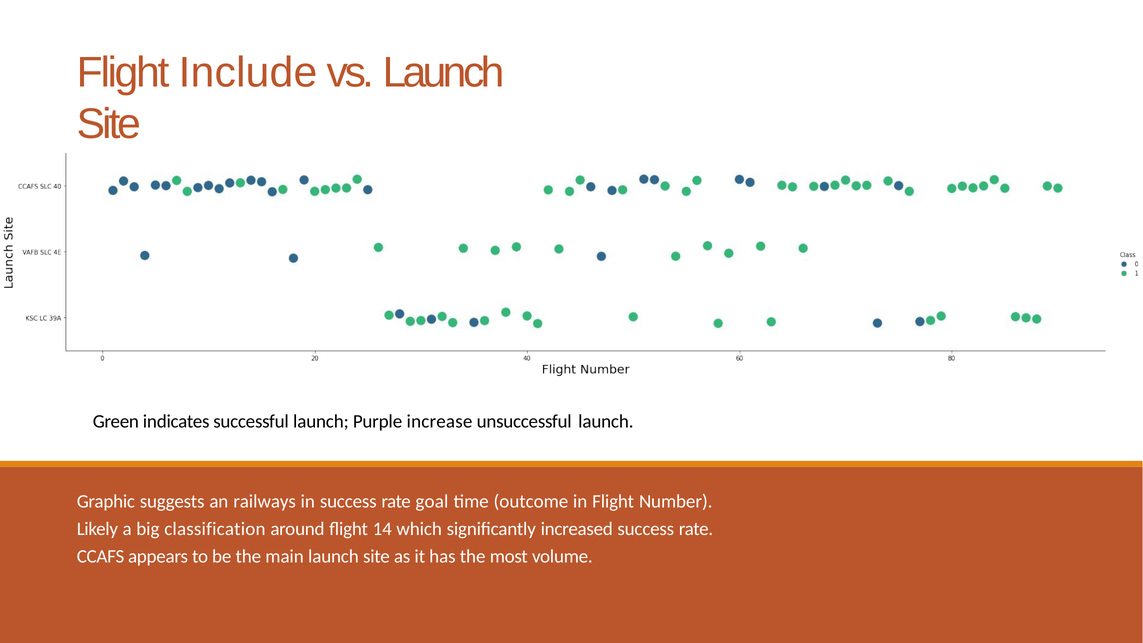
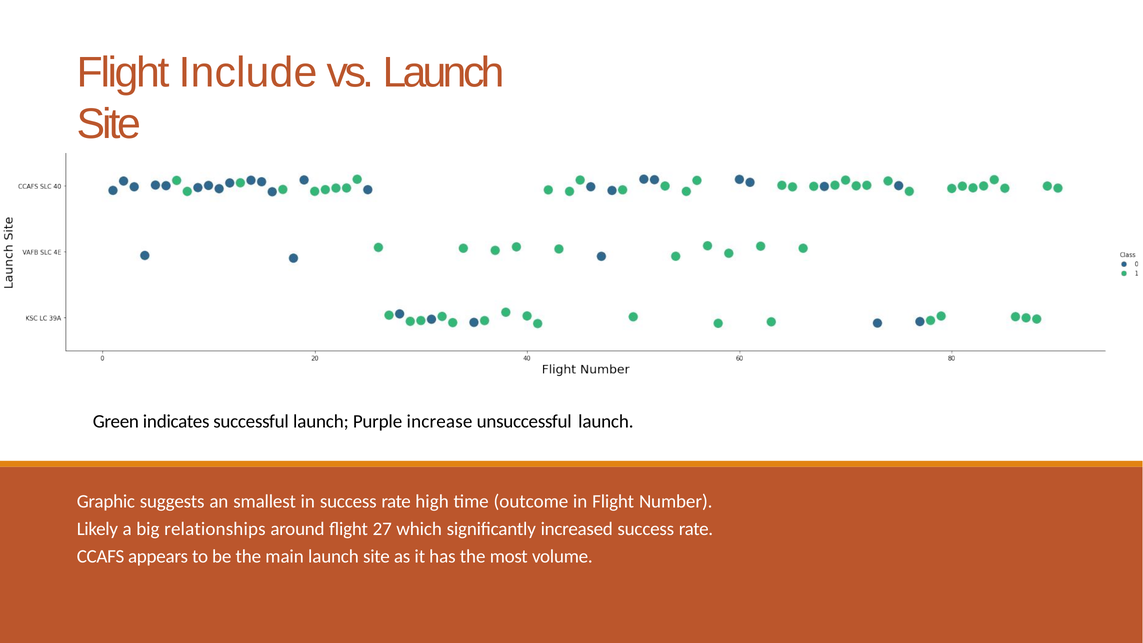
railways: railways -> smallest
goal: goal -> high
classification: classification -> relationships
14: 14 -> 27
